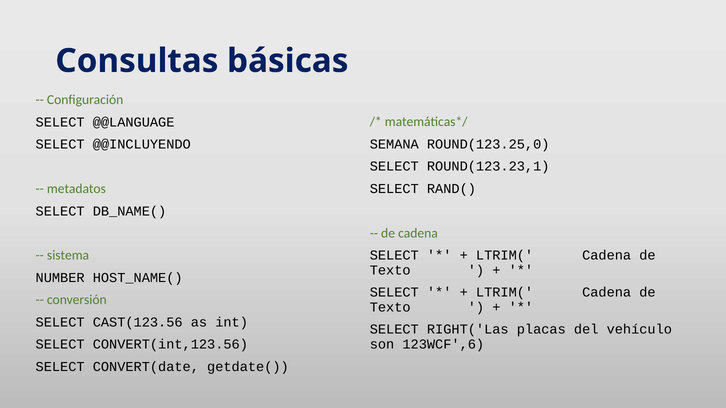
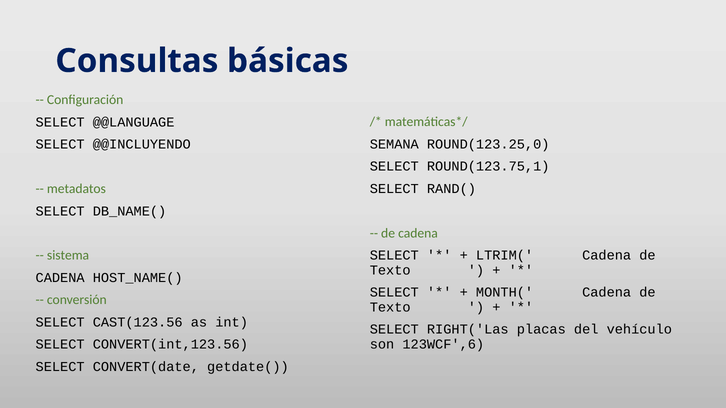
ROUND(123.23,1: ROUND(123.23,1 -> ROUND(123.75,1
NUMBER at (60, 278): NUMBER -> CADENA
LTRIM( at (505, 293): LTRIM( -> MONTH(
